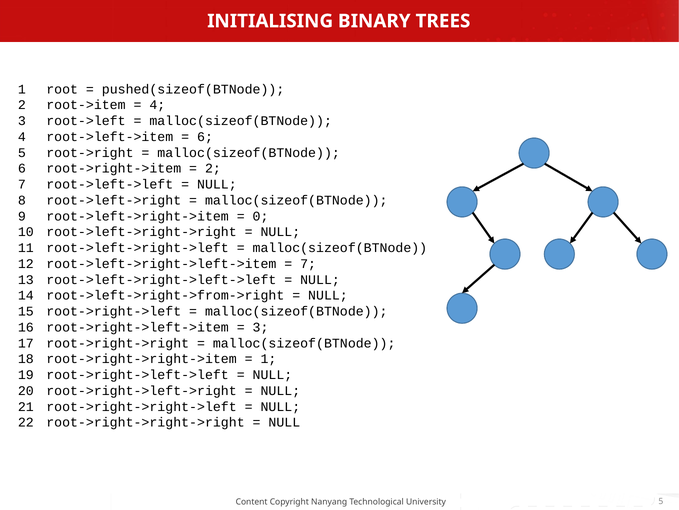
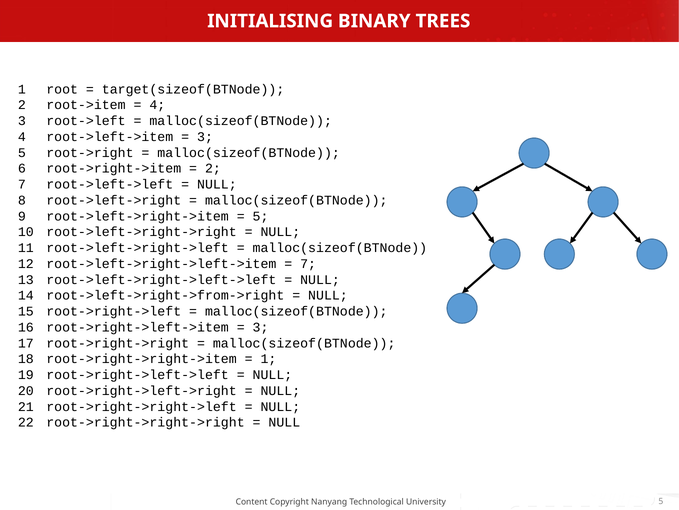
pushed(sizeof(BTNode: pushed(sizeof(BTNode -> target(sizeof(BTNode
6 at (205, 137): 6 -> 3
0 at (261, 216): 0 -> 5
